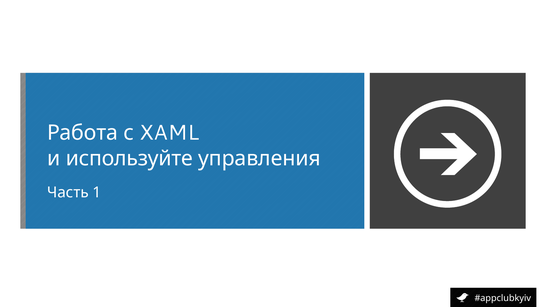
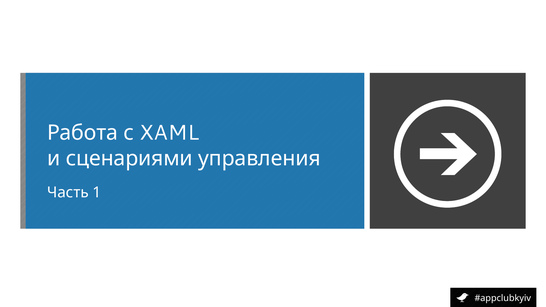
используйте: используйте -> сценариями
